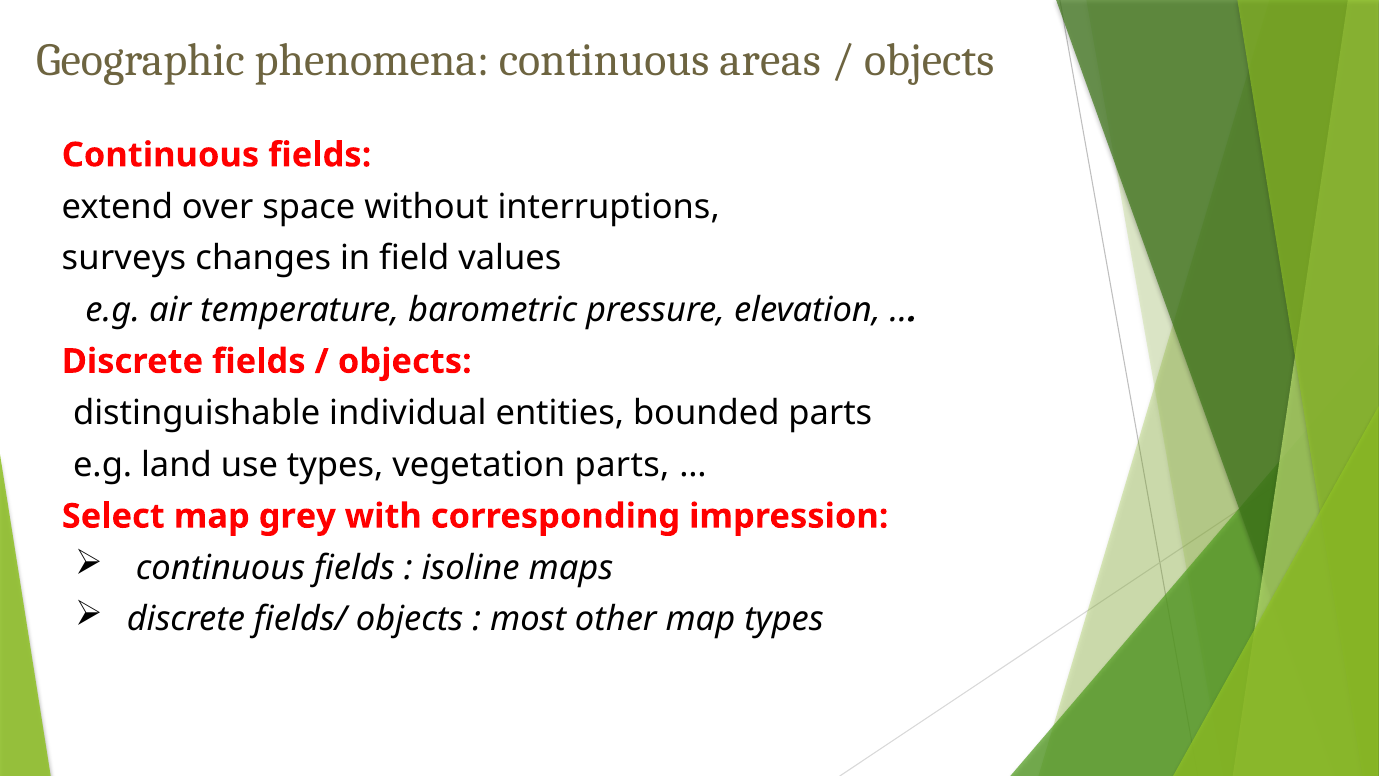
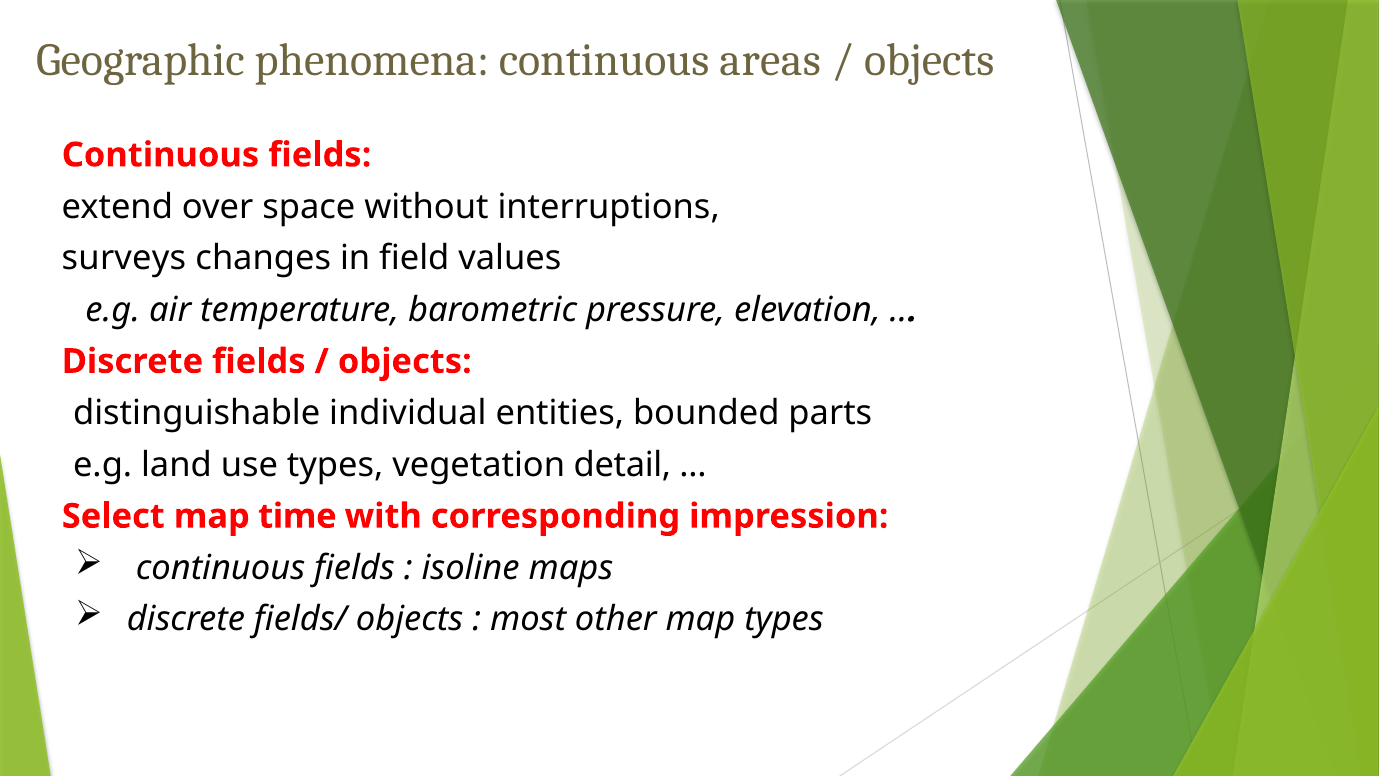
vegetation parts: parts -> detail
grey: grey -> time
